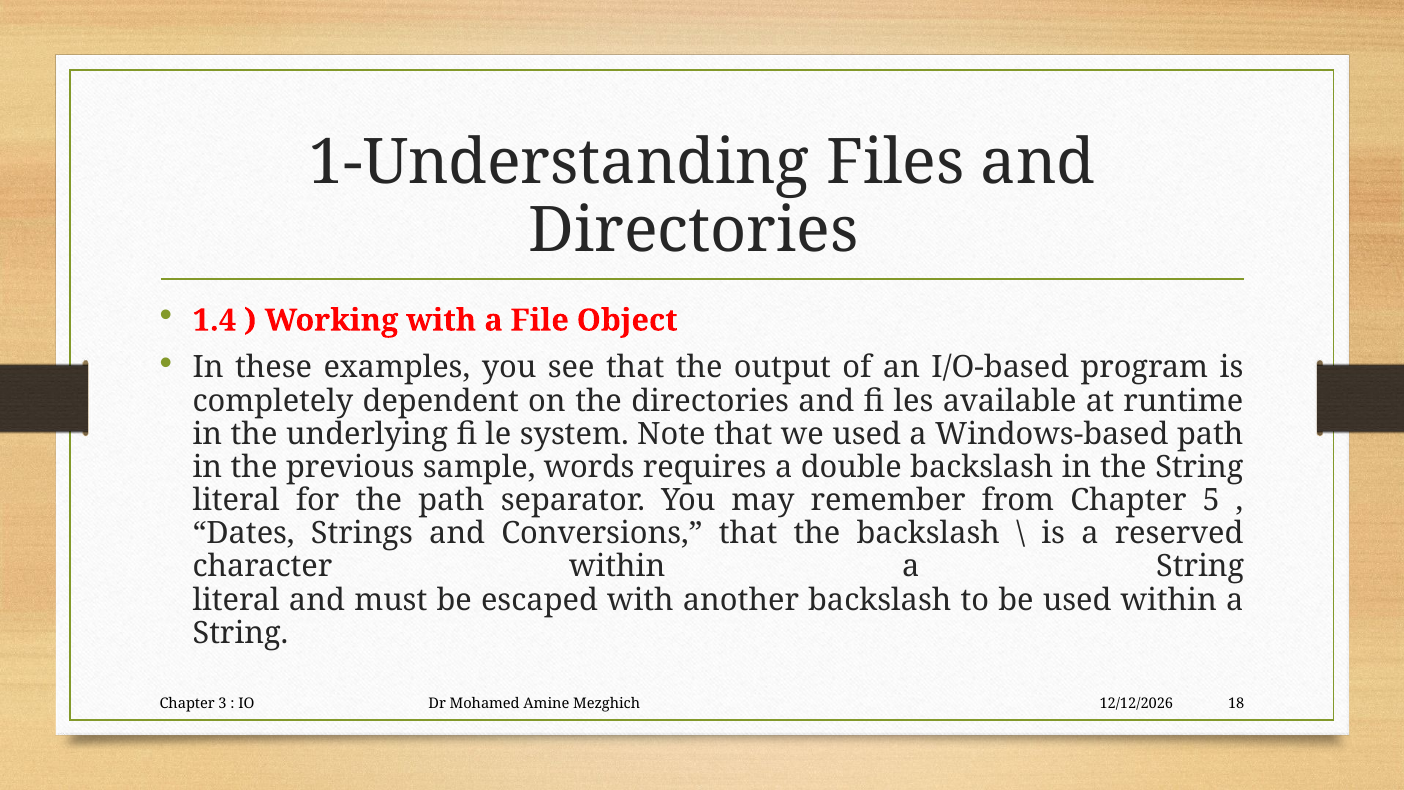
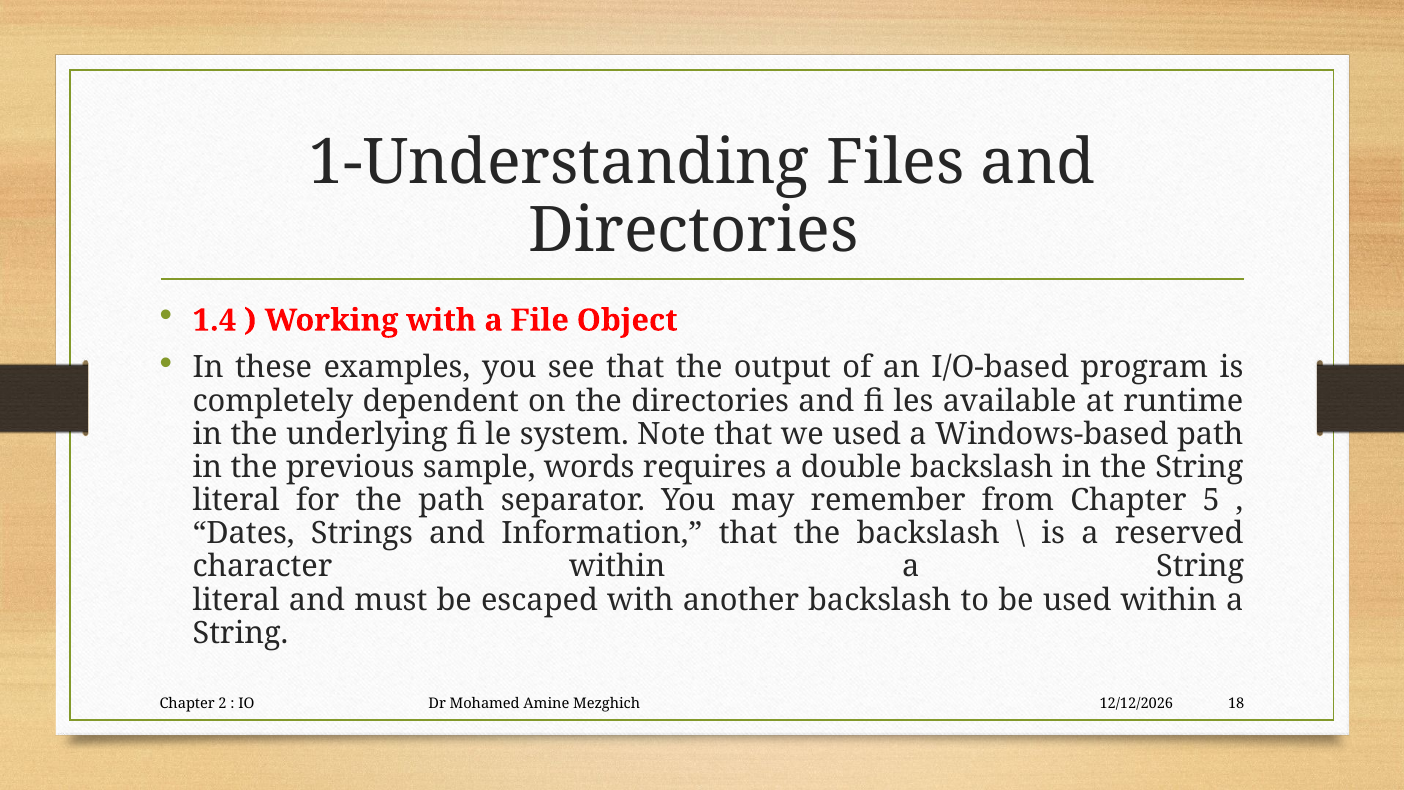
Conversions: Conversions -> Information
3: 3 -> 2
